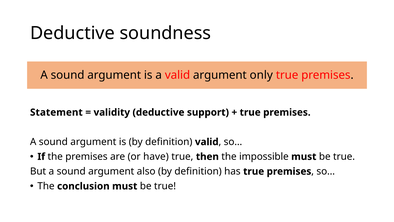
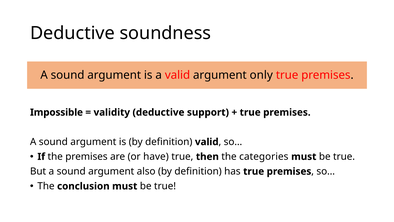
Statement: Statement -> Impossible
impossible: impossible -> categories
